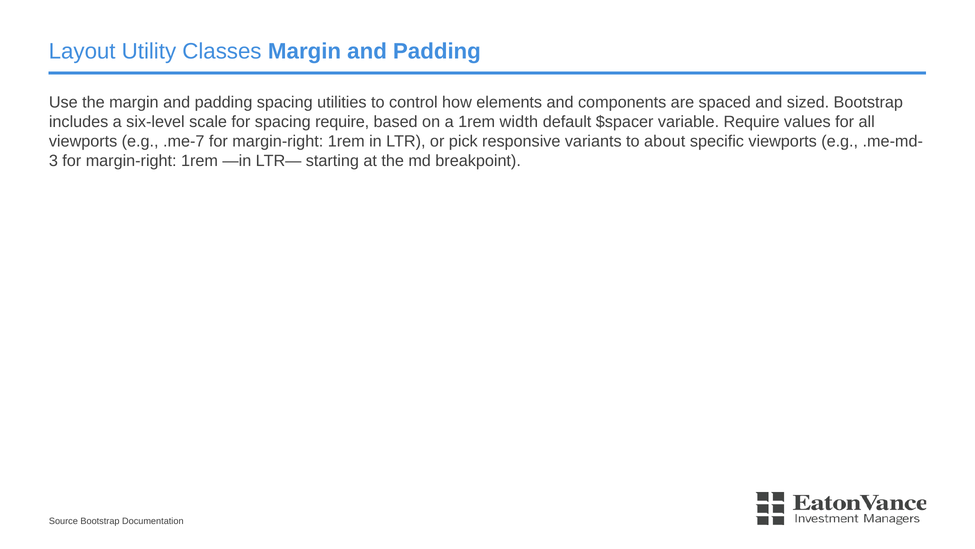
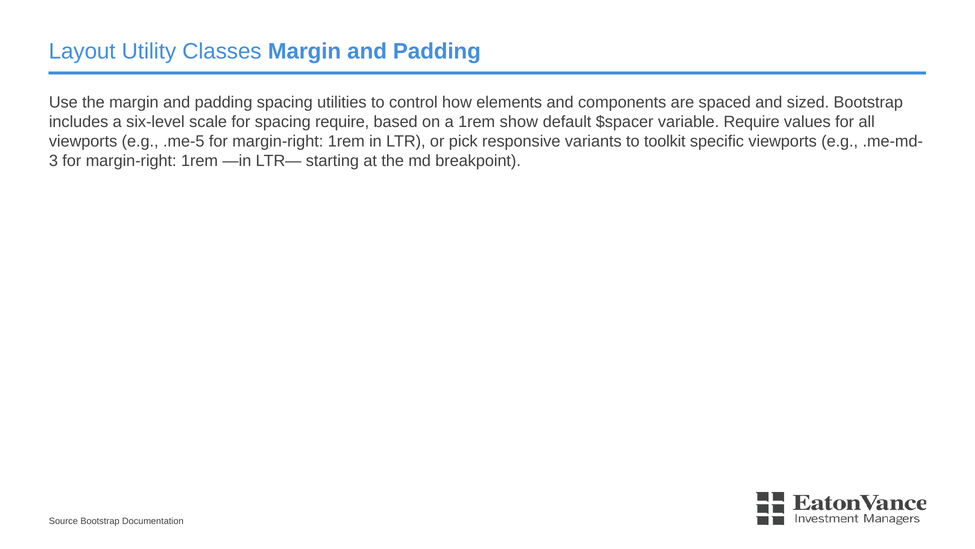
width: width -> show
.me-7: .me-7 -> .me-5
about: about -> toolkit
